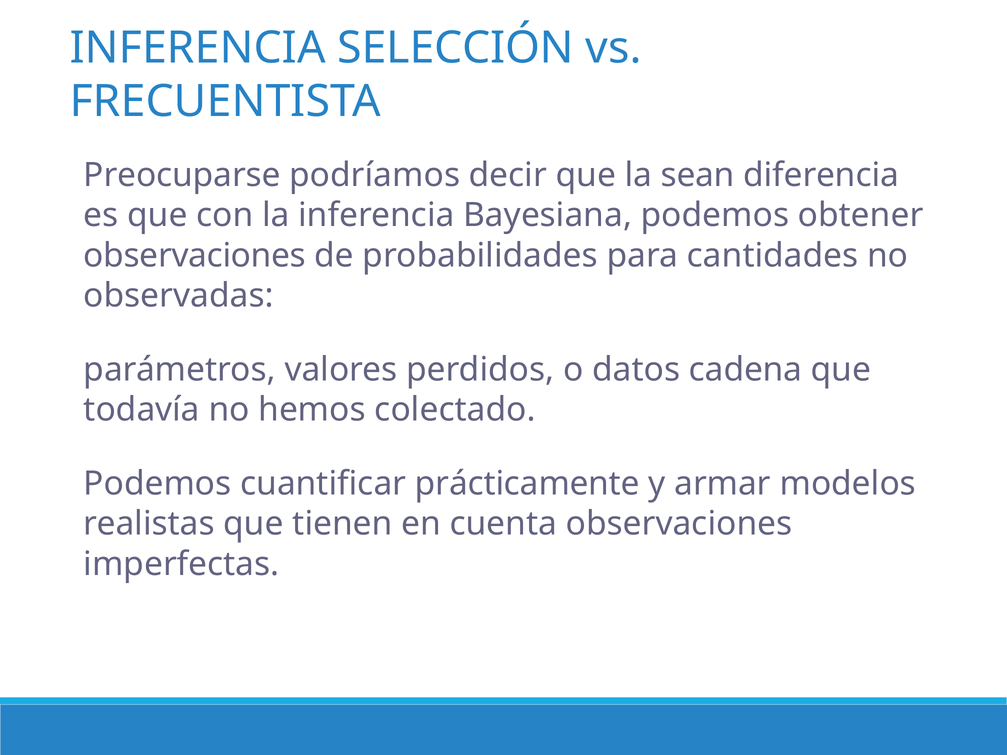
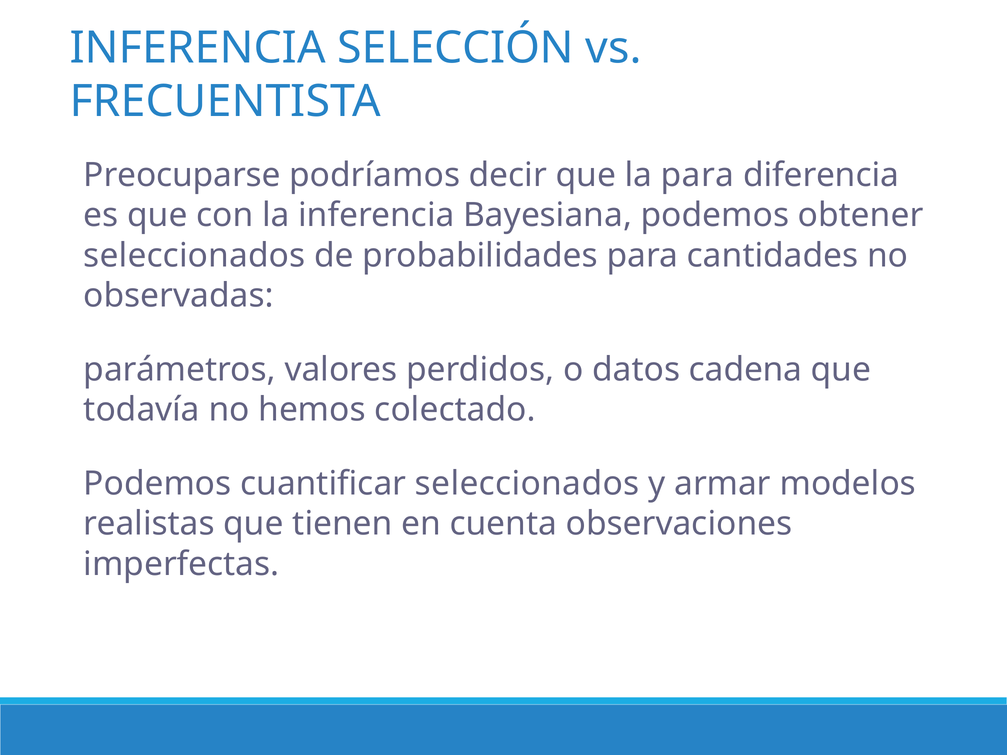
la sean: sean -> para
observaciones at (195, 256): observaciones -> seleccionados
cuantificar prácticamente: prácticamente -> seleccionados
